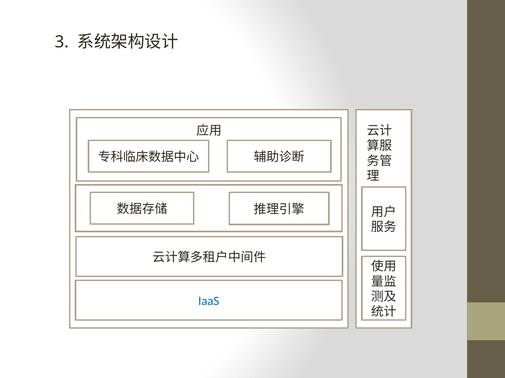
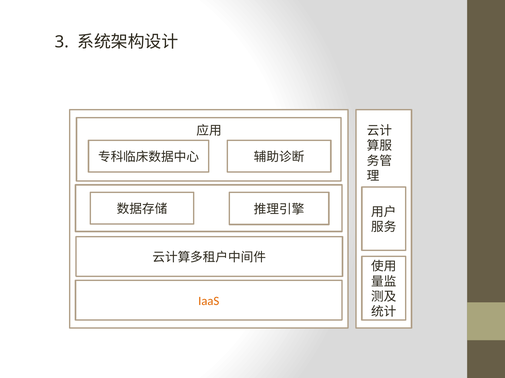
IaaS colour: blue -> orange
